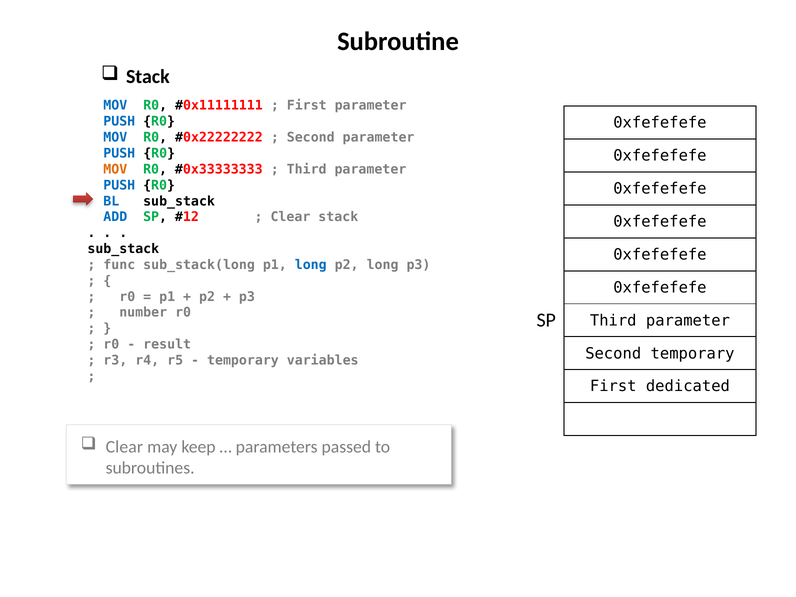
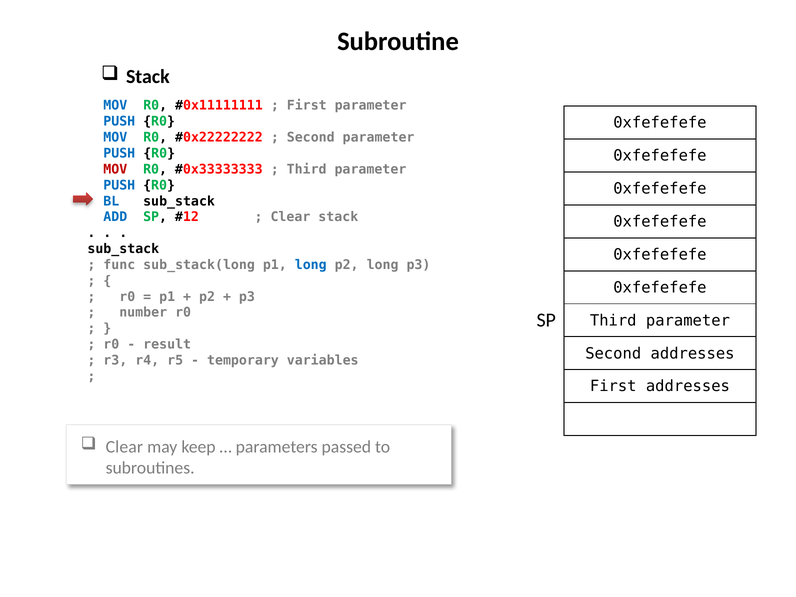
MOV at (115, 169) colour: orange -> red
Second temporary: temporary -> addresses
First dedicated: dedicated -> addresses
